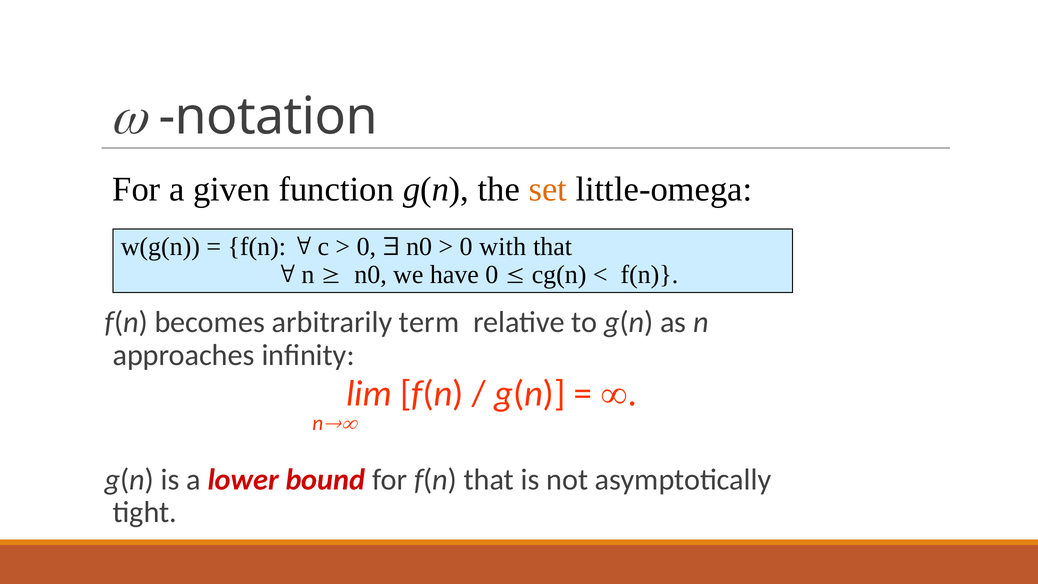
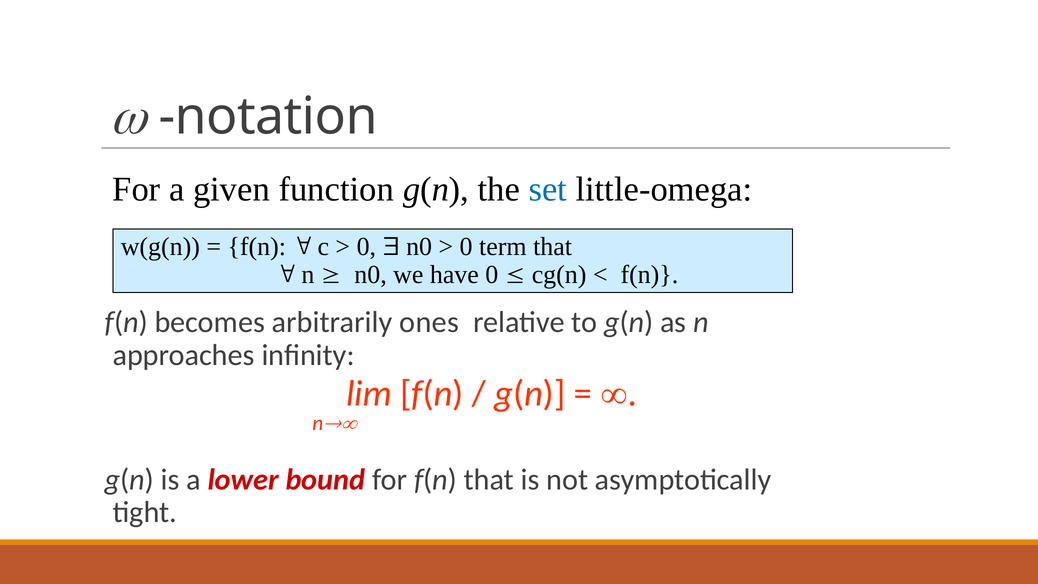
set colour: orange -> blue
with: with -> term
term: term -> ones
